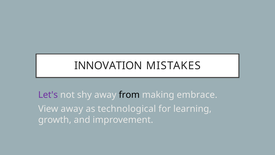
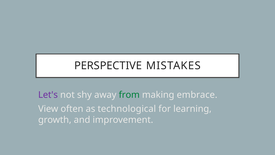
INNOVATION: INNOVATION -> PERSPECTIVE
from colour: black -> green
View away: away -> often
